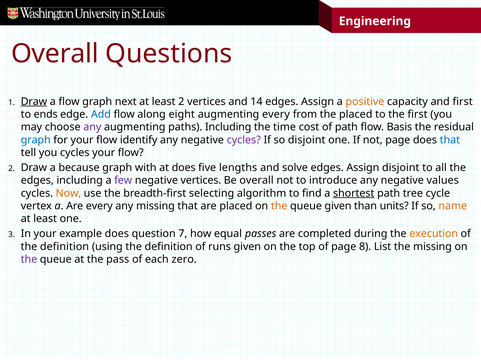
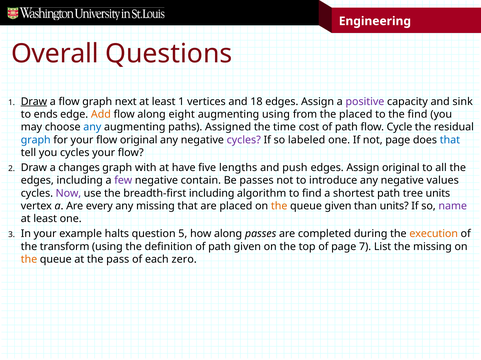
least 2: 2 -> 1
14: 14 -> 18
positive colour: orange -> purple
and first: first -> sink
Add colour: blue -> orange
augmenting every: every -> using
the first: first -> find
any at (92, 127) colour: purple -> blue
paths Including: Including -> Assigned
Basis: Basis -> Cycle
flow identify: identify -> original
so disjoint: disjoint -> labeled
because: because -> changes
at does: does -> have
solve: solve -> push
Assign disjoint: disjoint -> original
negative vertices: vertices -> contain
Be overall: overall -> passes
Now colour: orange -> purple
breadth-first selecting: selecting -> including
shortest underline: present -> none
tree cycle: cycle -> units
name colour: orange -> purple
example does: does -> halts
question 7: 7 -> 5
how equal: equal -> along
definition at (65, 247): definition -> transform
definition of runs: runs -> path
8: 8 -> 7
the at (29, 260) colour: purple -> orange
